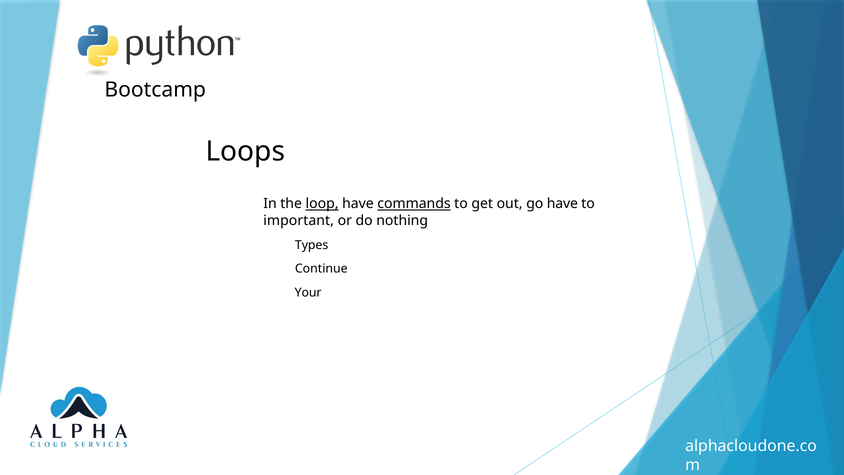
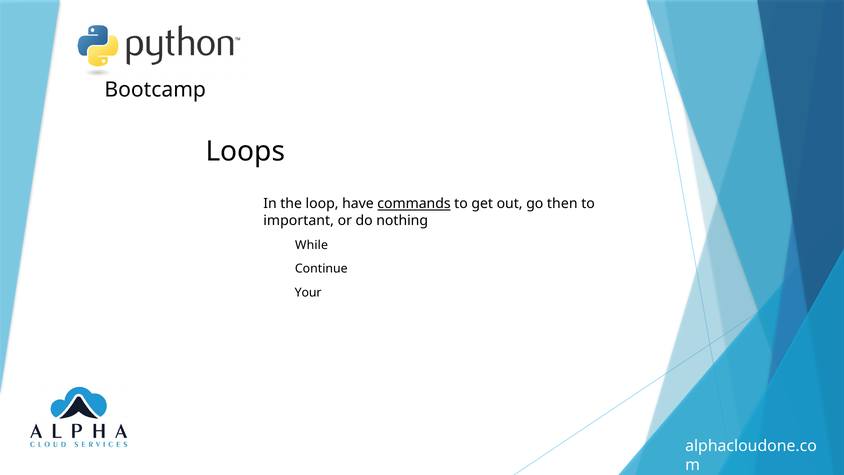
loop underline: present -> none
go have: have -> then
Types: Types -> While
